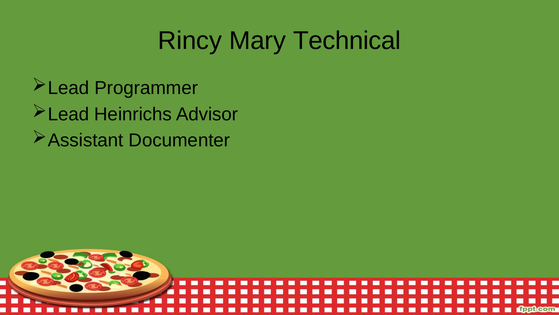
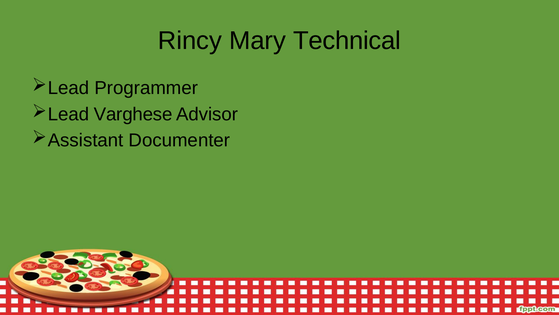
Heinrichs: Heinrichs -> Varghese
